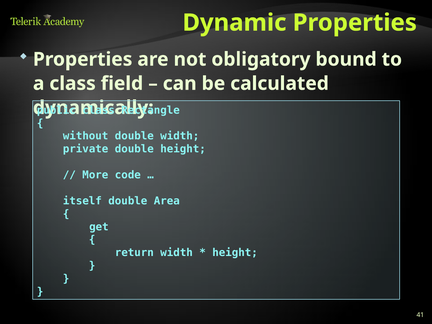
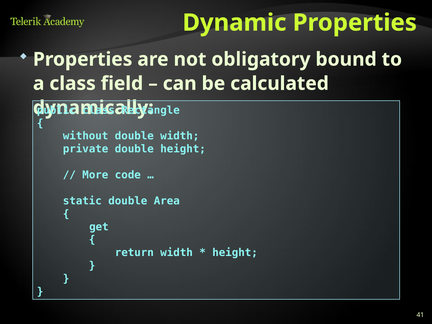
itself: itself -> static
